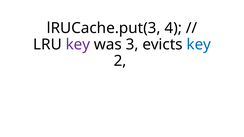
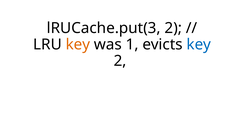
lRUCache.put(3 4: 4 -> 2
key at (78, 45) colour: purple -> orange
3: 3 -> 1
